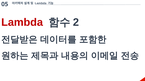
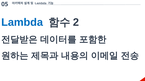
Lambda at (22, 22) colour: red -> blue
